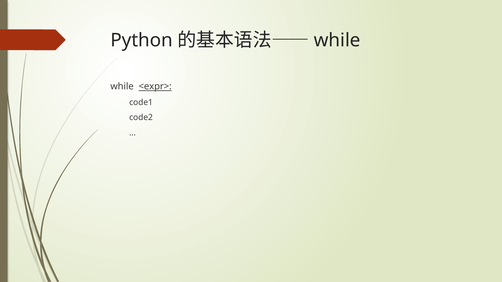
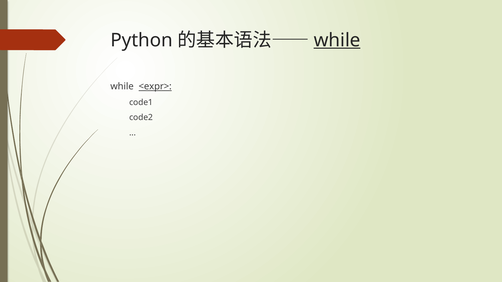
while at (337, 40) underline: none -> present
